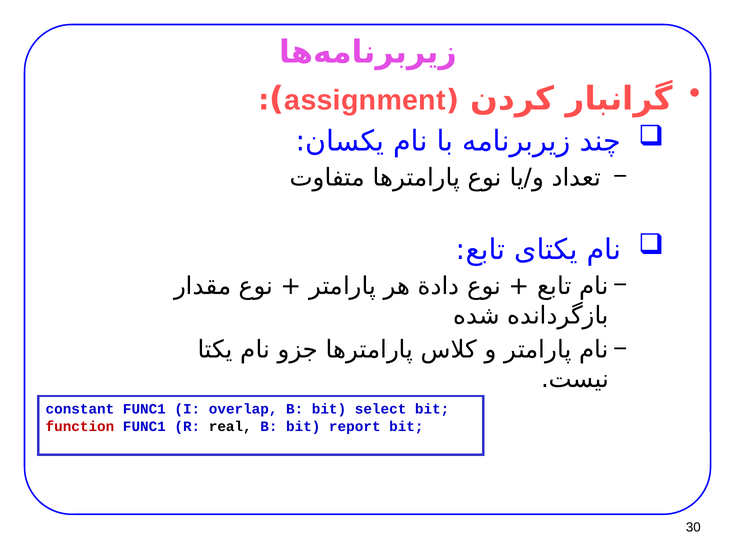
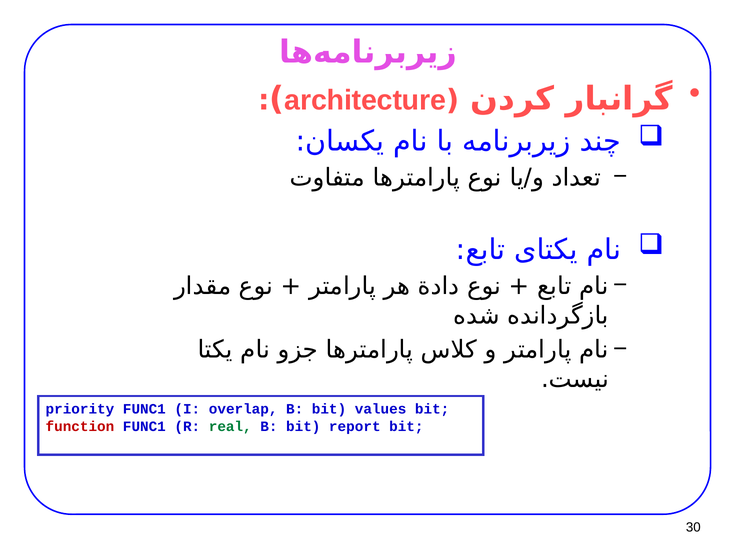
assignment: assignment -> architecture
constant: constant -> priority
select: select -> values
real colour: black -> green
